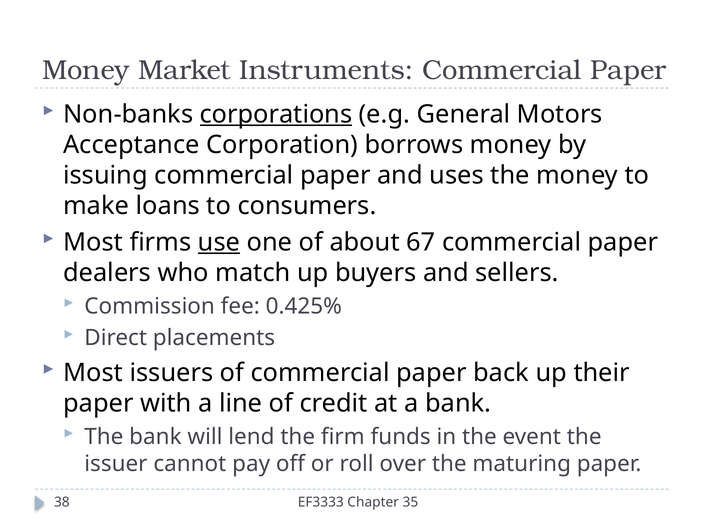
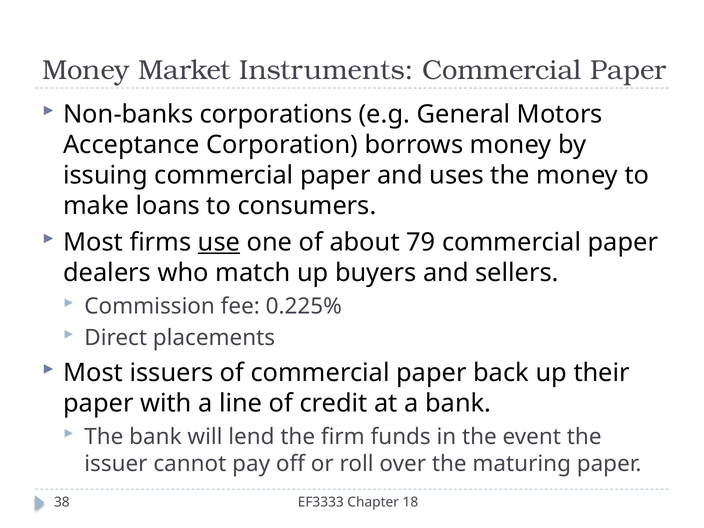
corporations underline: present -> none
67: 67 -> 79
0.425%: 0.425% -> 0.225%
35: 35 -> 18
